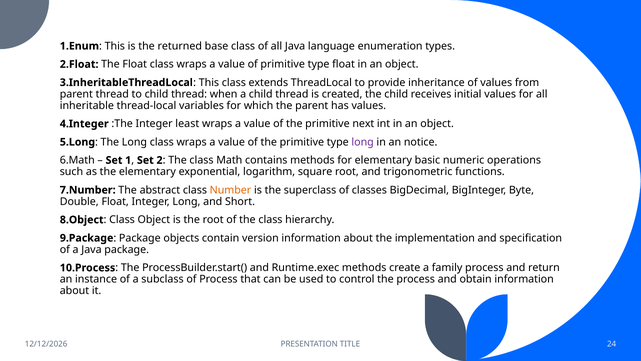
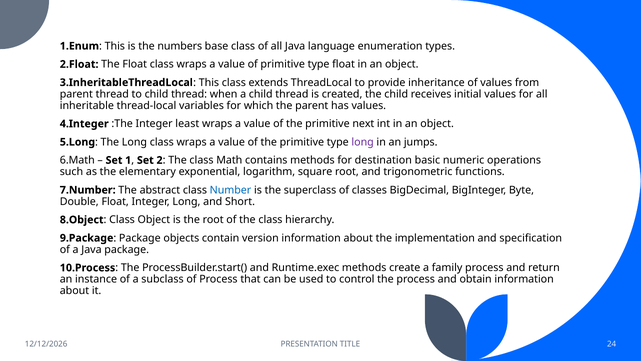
returned: returned -> numbers
notice: notice -> jumps
for elementary: elementary -> destination
Number colour: orange -> blue
